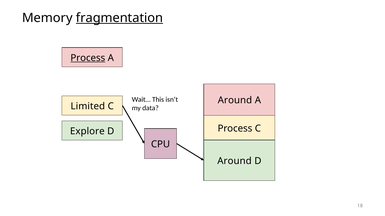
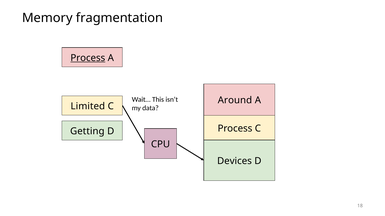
fragmentation underline: present -> none
Explore: Explore -> Getting
Around at (234, 161): Around -> Devices
